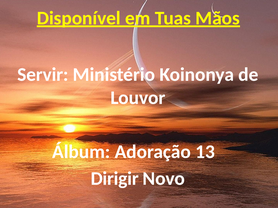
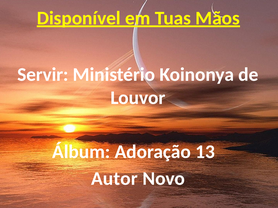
Dirigir: Dirigir -> Autor
